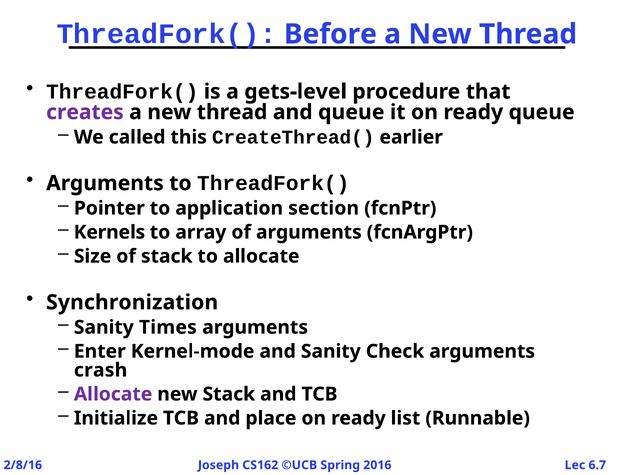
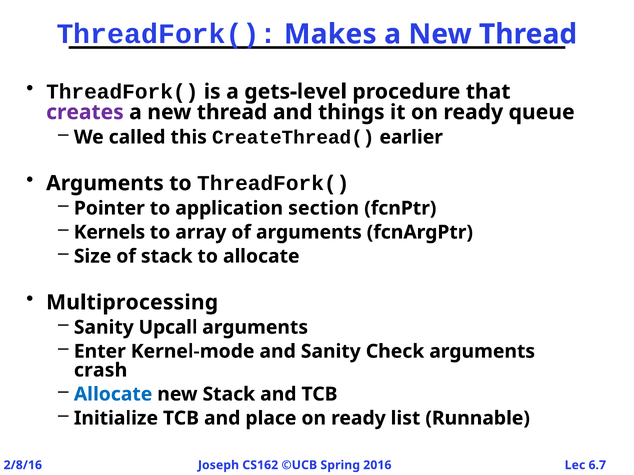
Before: Before -> Makes
and queue: queue -> things
Synchronization: Synchronization -> Multiprocessing
Times: Times -> Upcall
Allocate at (113, 395) colour: purple -> blue
